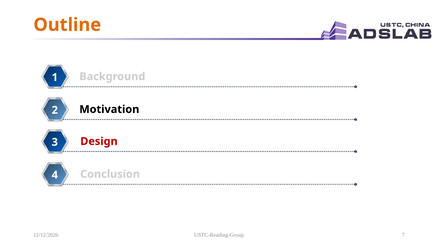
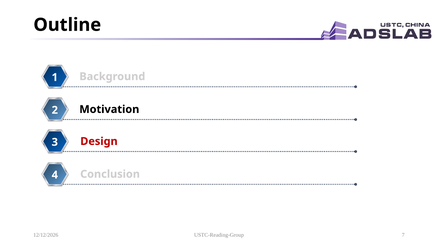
Outline colour: orange -> black
